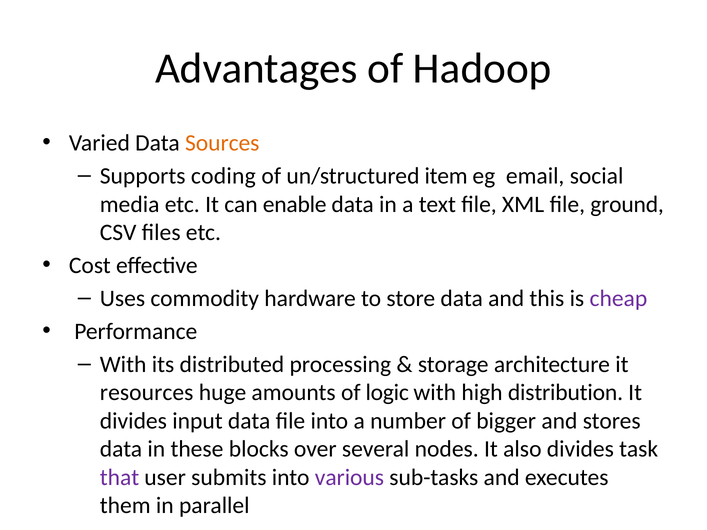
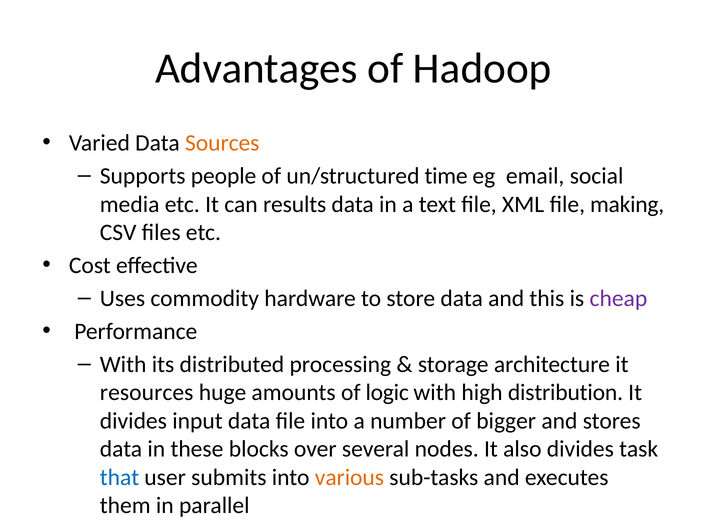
coding: coding -> people
item: item -> time
enable: enable -> results
ground: ground -> making
that colour: purple -> blue
various colour: purple -> orange
